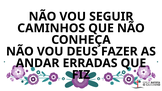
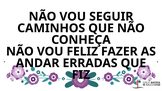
DEUS: DEUS -> FELIZ
